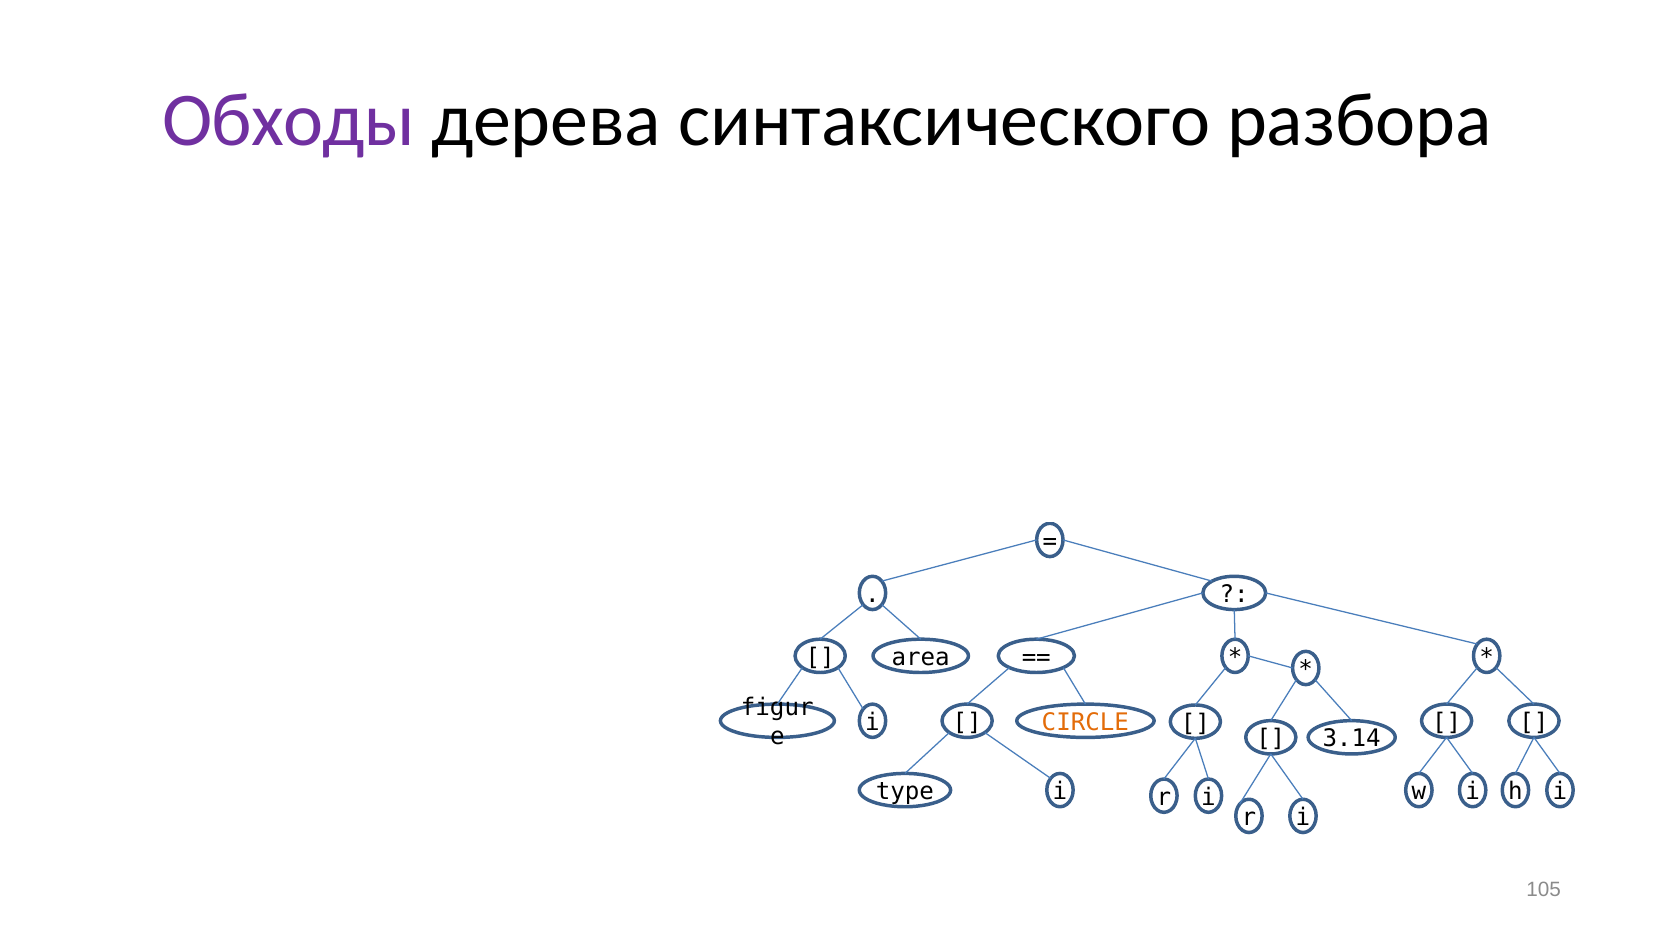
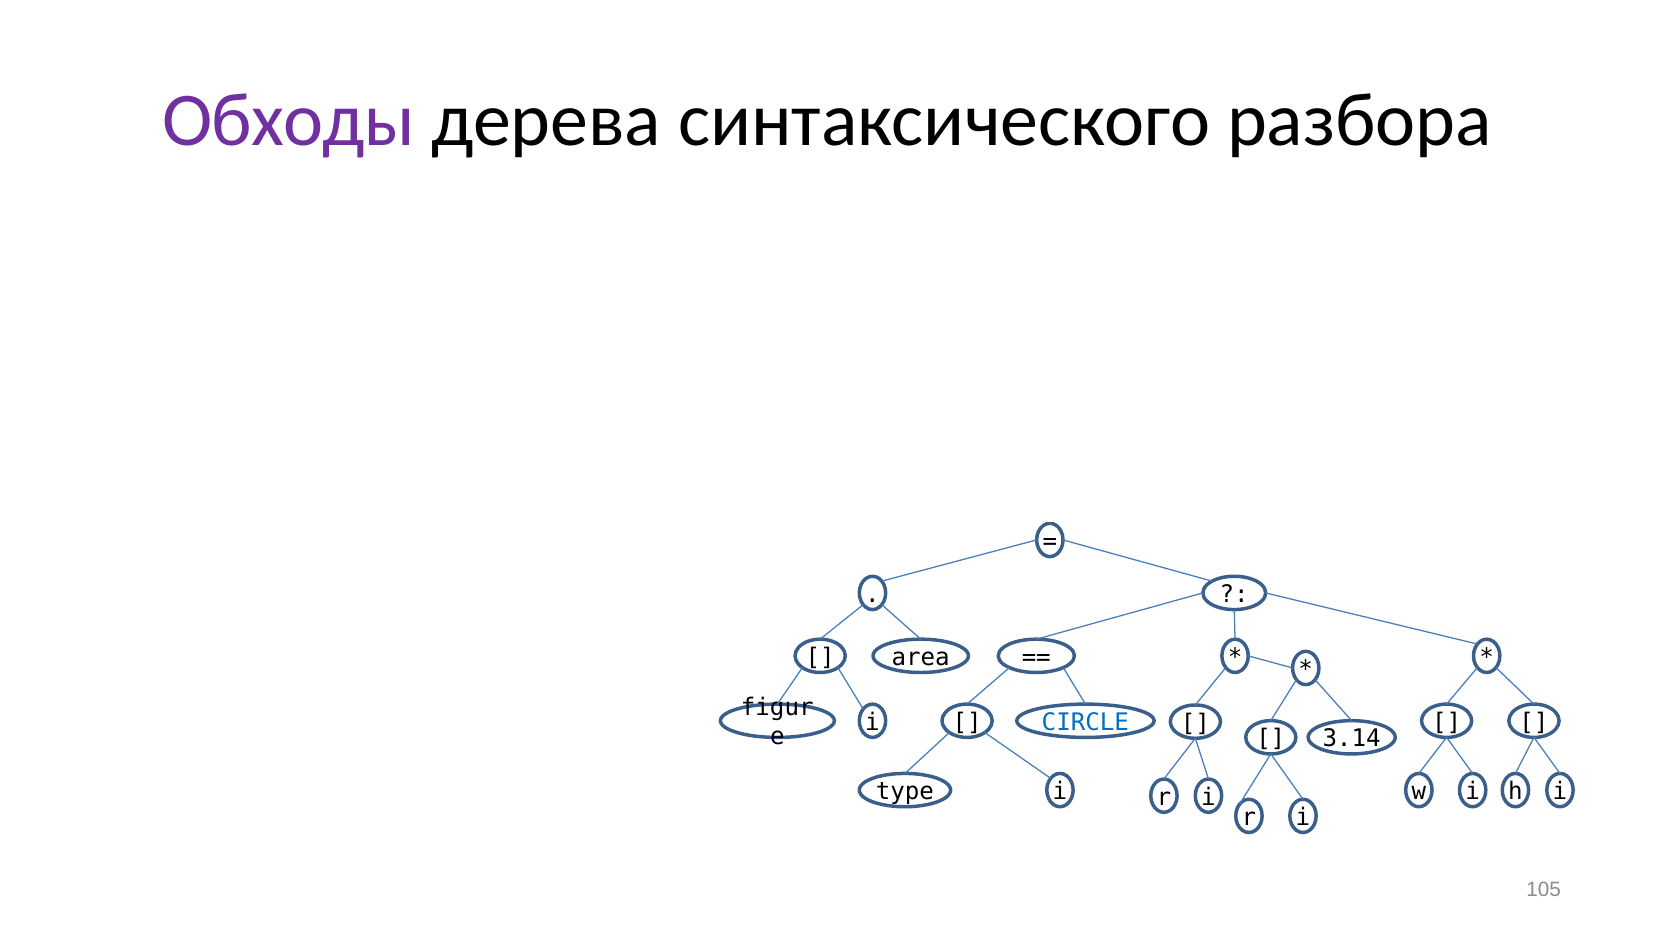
CIRCLE at (1085, 722) colour: orange -> blue
